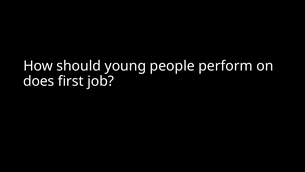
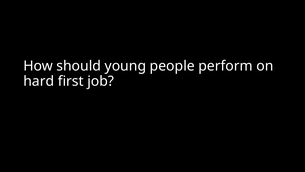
does: does -> hard
